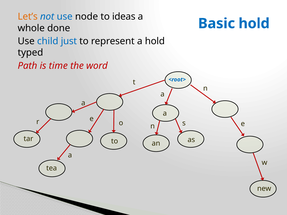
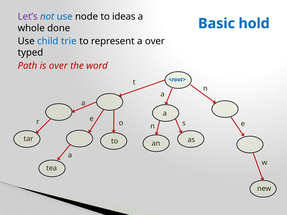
Let’s colour: orange -> purple
just: just -> trie
a hold: hold -> over
is time: time -> over
